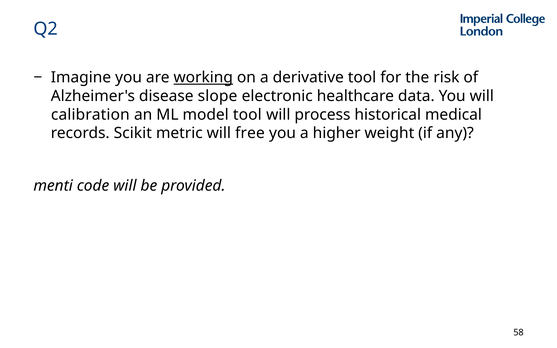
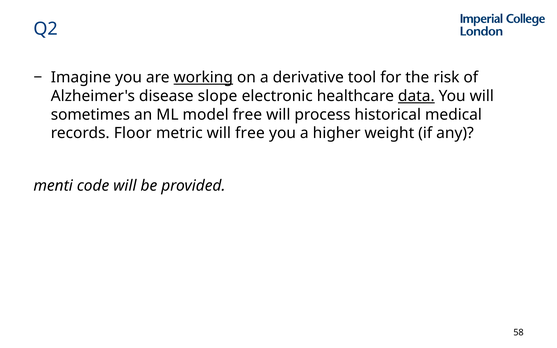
data underline: none -> present
calibration: calibration -> sometimes
model tool: tool -> free
Scikit: Scikit -> Floor
